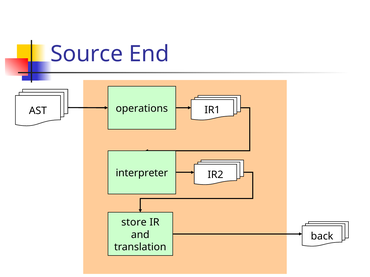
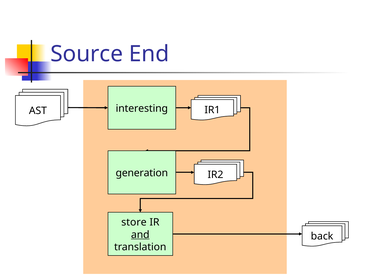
operations: operations -> interesting
interpreter: interpreter -> generation
and underline: none -> present
